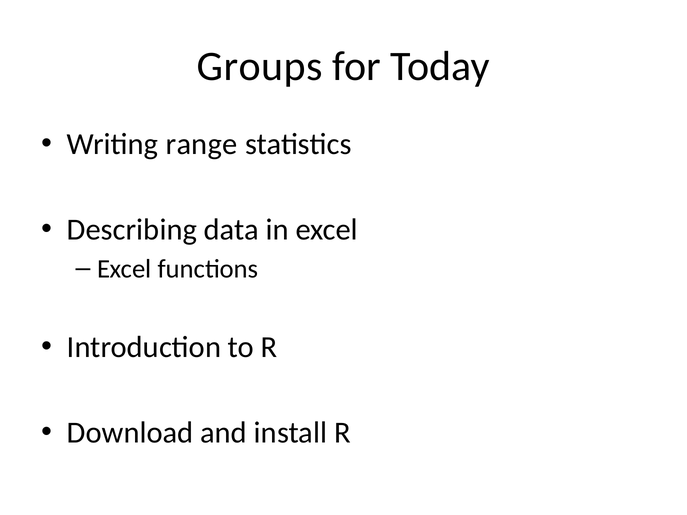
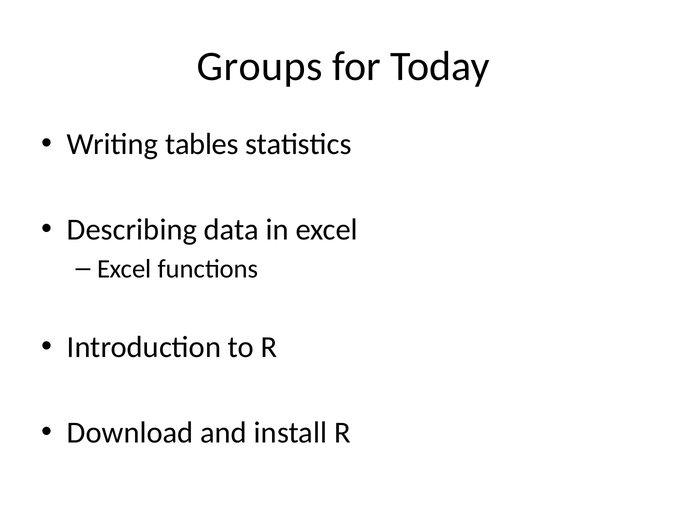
range: range -> tables
